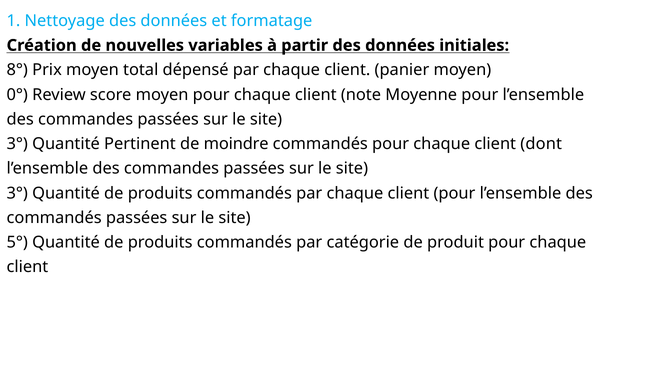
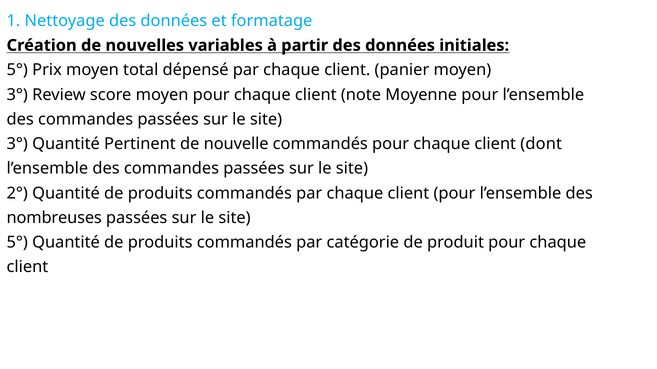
8° at (17, 70): 8° -> 5°
0° at (17, 95): 0° -> 3°
moindre: moindre -> nouvelle
3° at (17, 193): 3° -> 2°
commandés at (54, 218): commandés -> nombreuses
